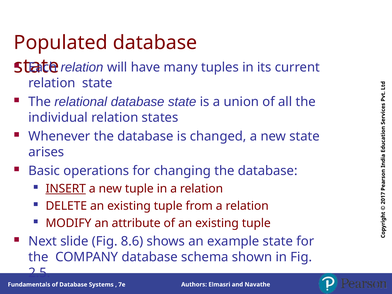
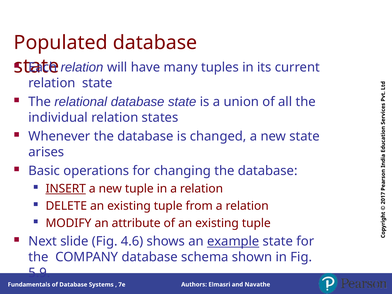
8.6: 8.6 -> 4.6
example underline: none -> present
2.5: 2.5 -> 5.9
